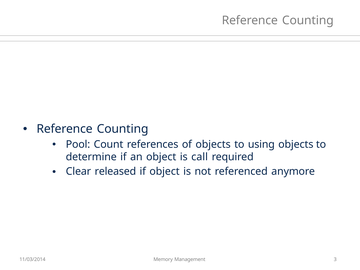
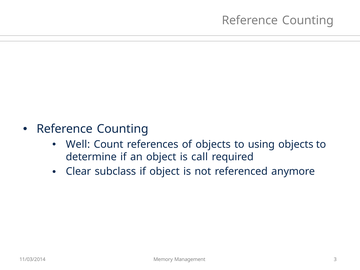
Pool: Pool -> Well
released: released -> subclass
